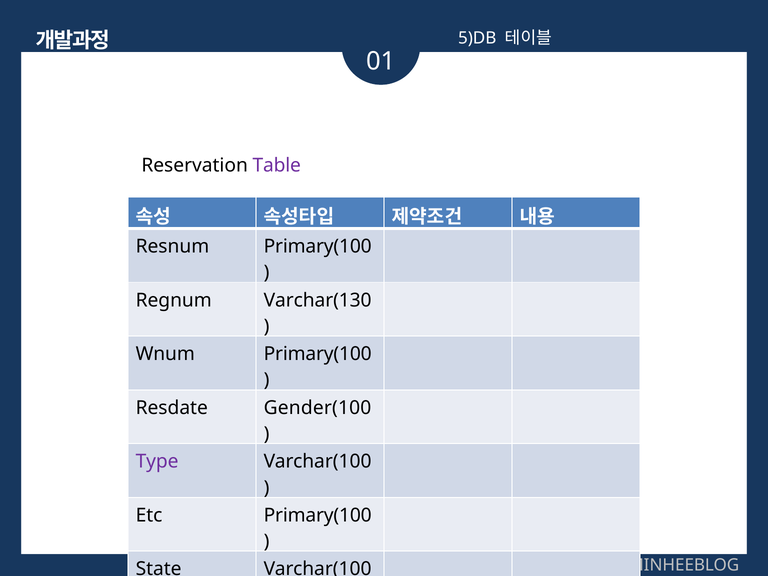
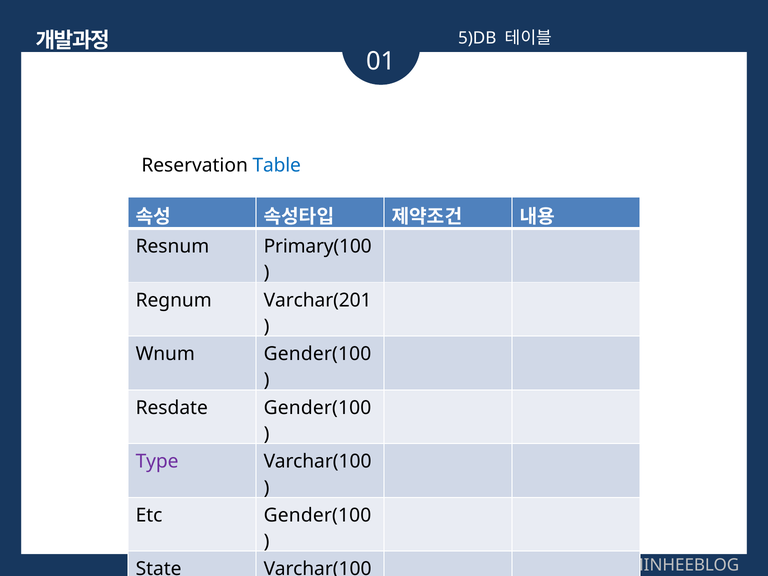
Table colour: purple -> blue
Varchar(130: Varchar(130 -> Varchar(201
Wnum Primary(100: Primary(100 -> Gender(100
Etc Primary(100: Primary(100 -> Gender(100
